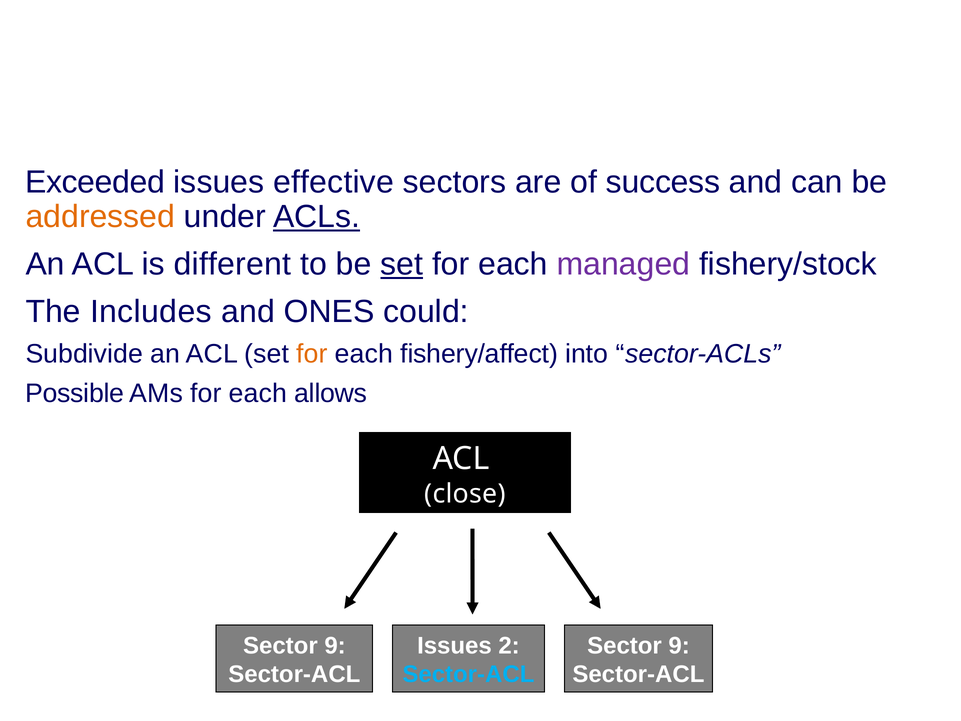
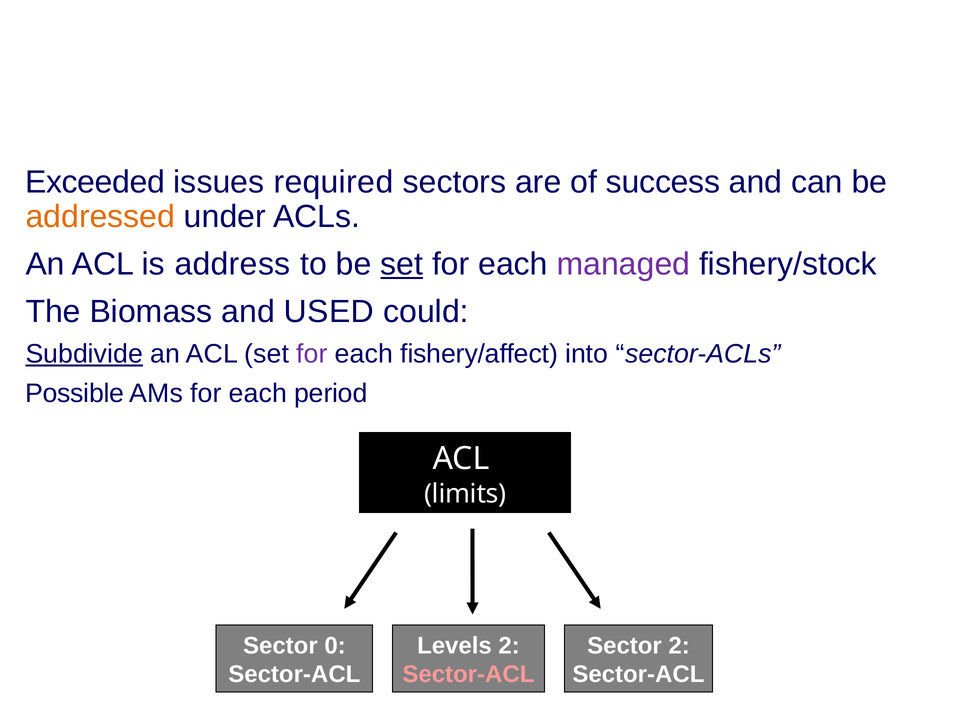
effective: effective -> required
ACLs underline: present -> none
different: different -> address
Includes: Includes -> Biomass
ONES: ONES -> USED
Subdivide underline: none -> present
for at (312, 354) colour: orange -> purple
allows: allows -> period
close: close -> limits
9 at (335, 645): 9 -> 0
Issues at (454, 645): Issues -> Levels
9 at (679, 645): 9 -> 2
Sector-ACL at (468, 674) colour: light blue -> pink
